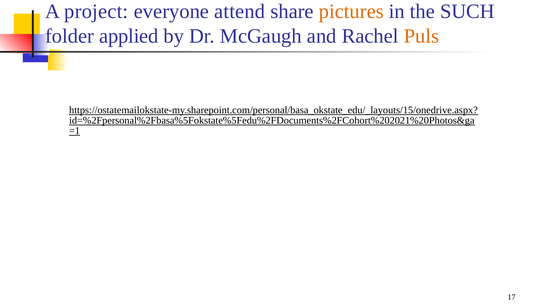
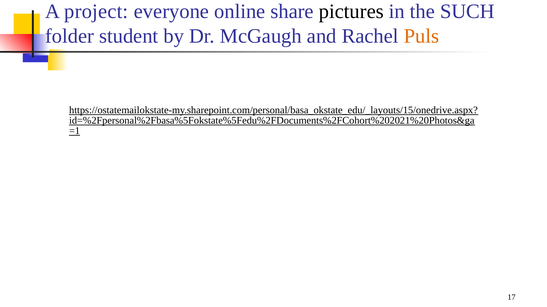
attend: attend -> online
pictures colour: orange -> black
applied: applied -> student
